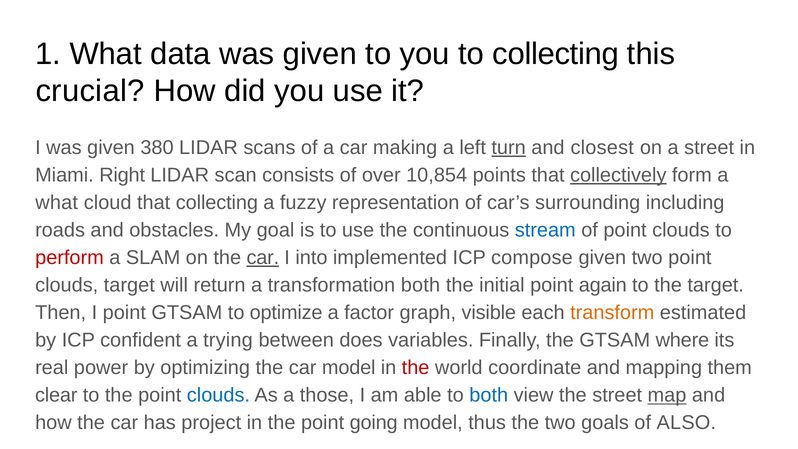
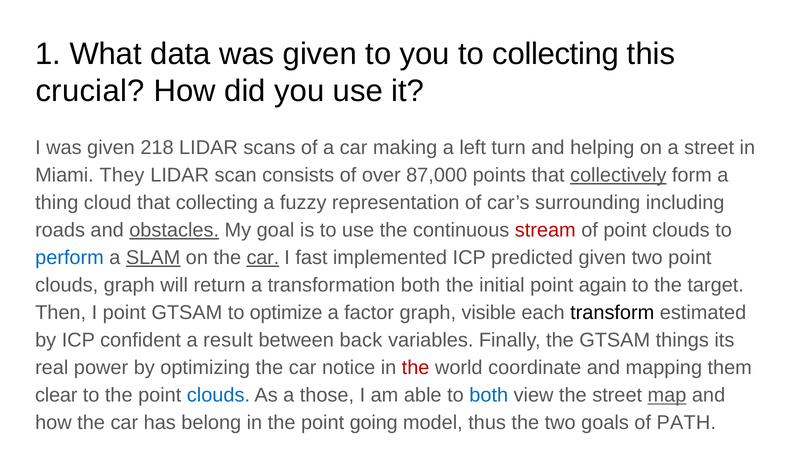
380: 380 -> 218
turn underline: present -> none
closest: closest -> helping
Right: Right -> They
10,854: 10,854 -> 87,000
what at (57, 203): what -> thing
obstacles underline: none -> present
stream colour: blue -> red
perform colour: red -> blue
SLAM underline: none -> present
into: into -> fast
compose: compose -> predicted
clouds target: target -> graph
transform colour: orange -> black
trying: trying -> result
does: does -> back
where: where -> things
car model: model -> notice
project: project -> belong
ALSO: ALSO -> PATH
